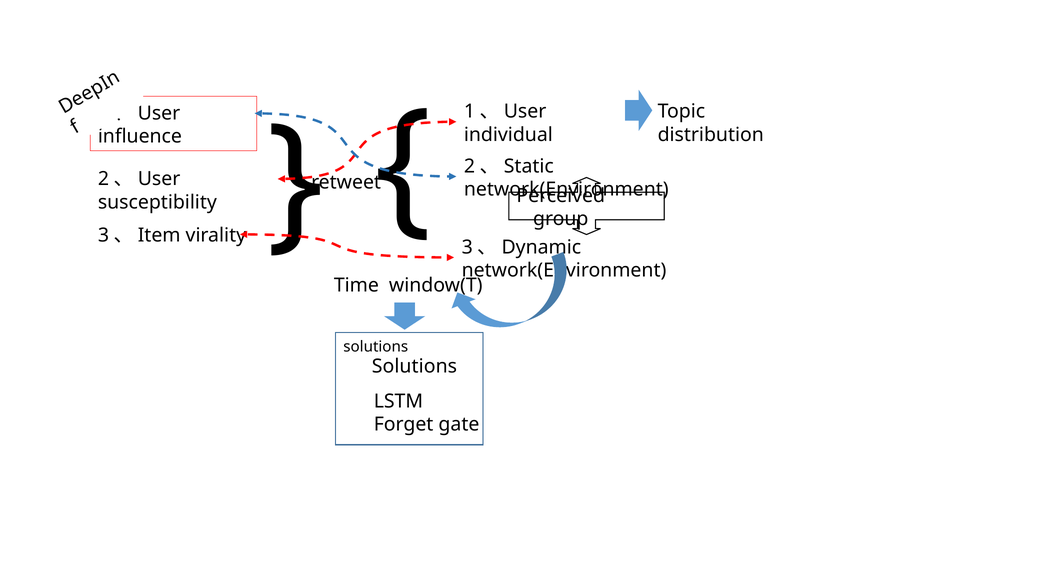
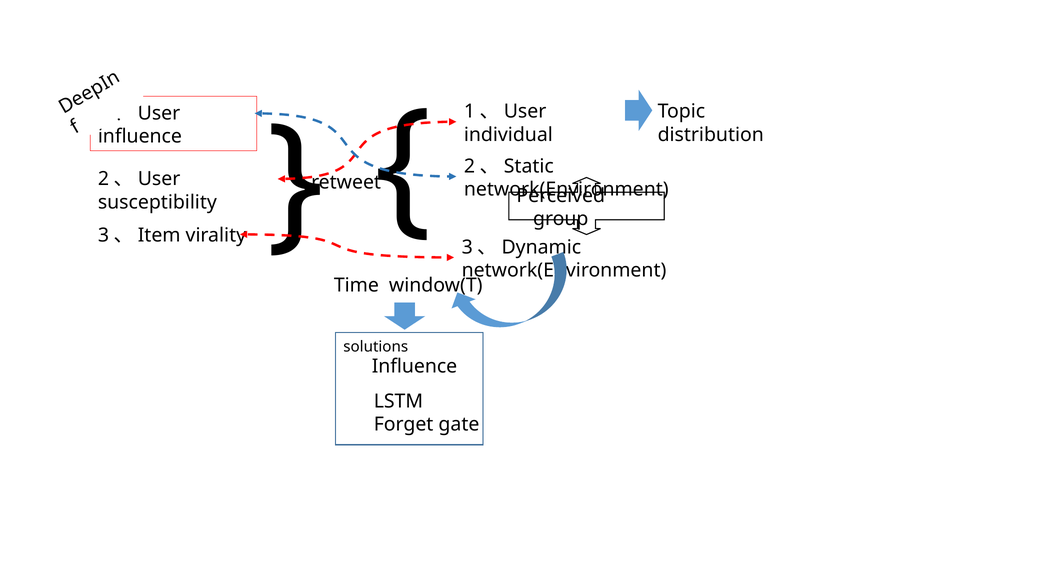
Solutions at (414, 367): Solutions -> Influence
